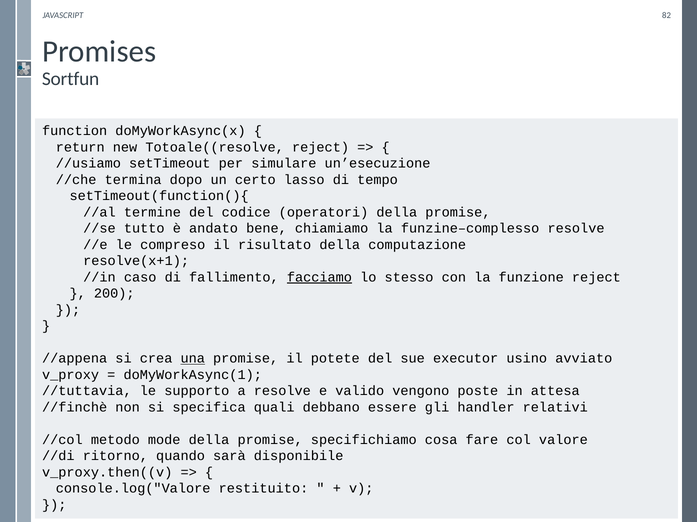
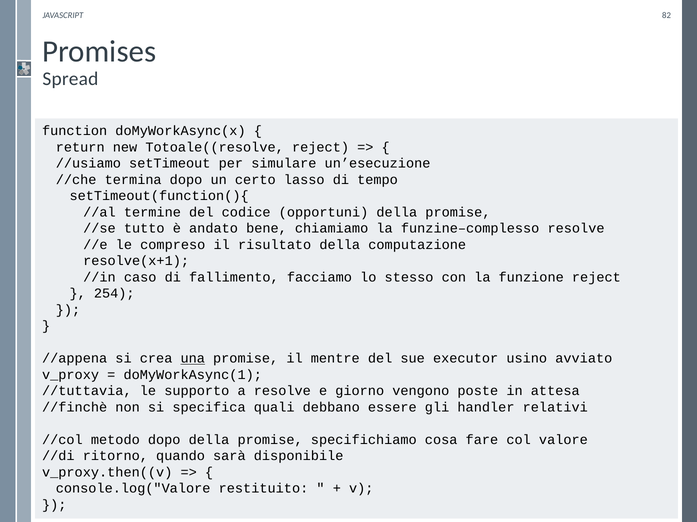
Sortfun: Sortfun -> Spread
operatori: operatori -> opportuni
facciamo underline: present -> none
200: 200 -> 254
potete: potete -> mentre
valido: valido -> giorno
metodo mode: mode -> dopo
